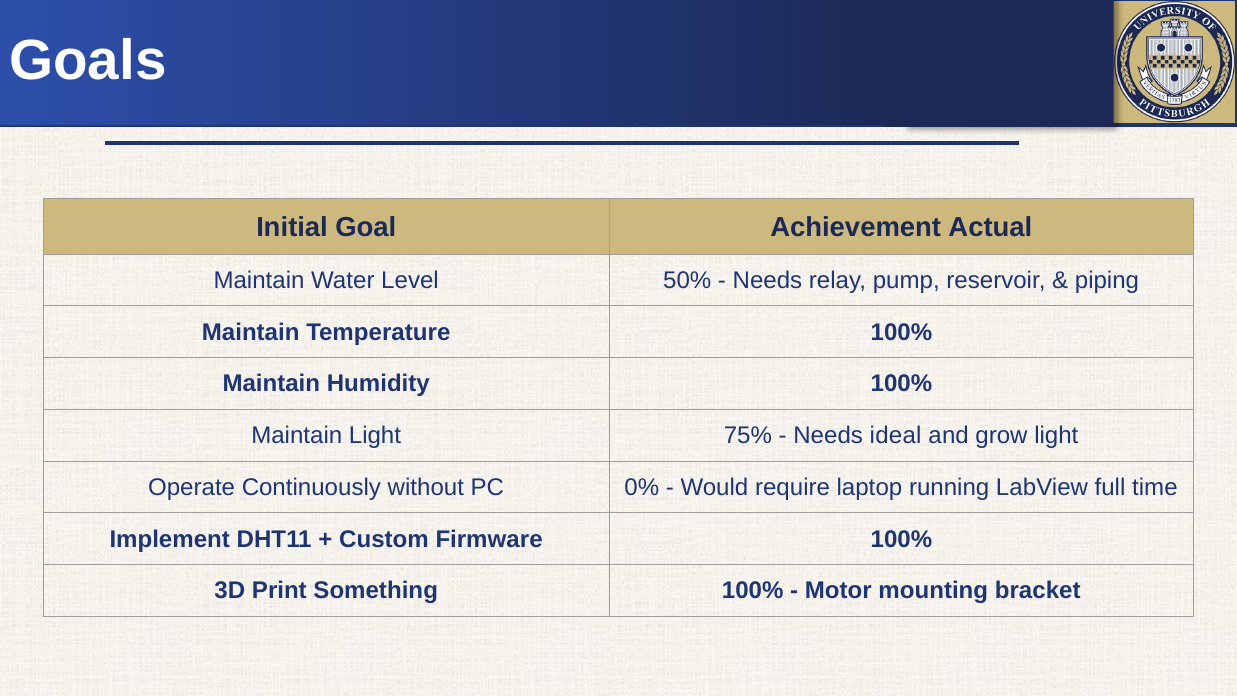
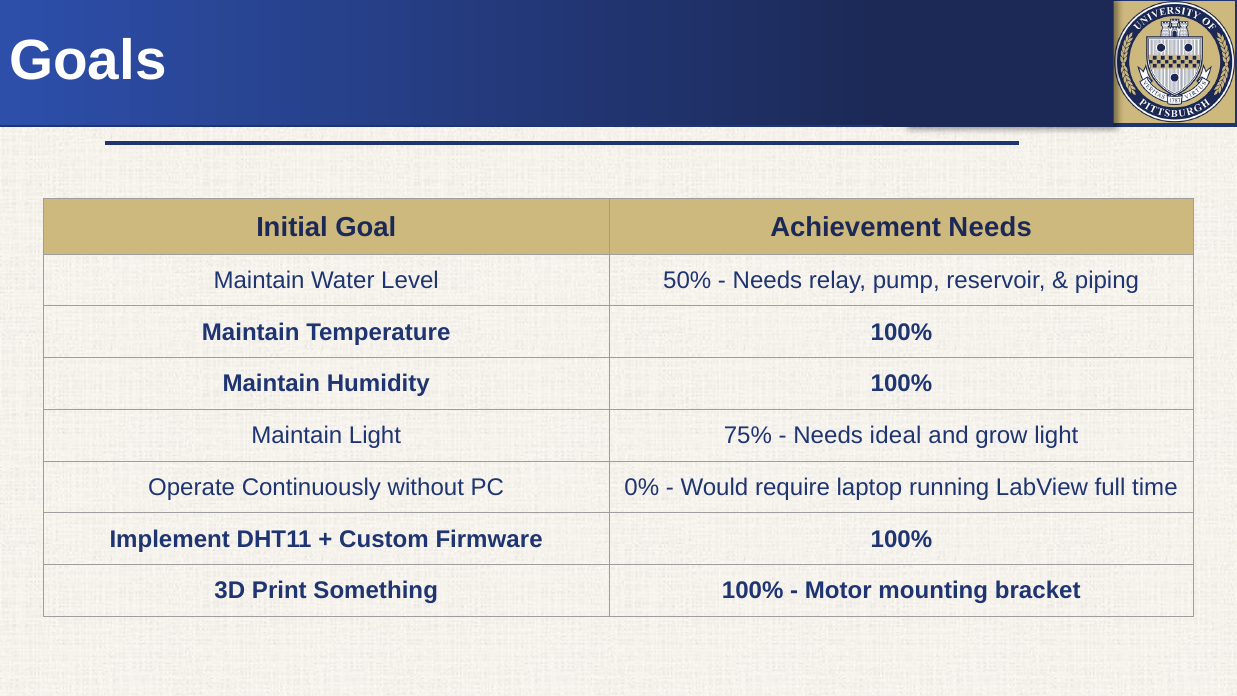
Achievement Actual: Actual -> Needs
